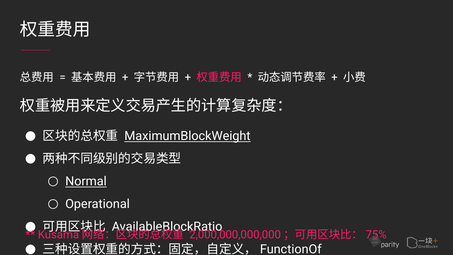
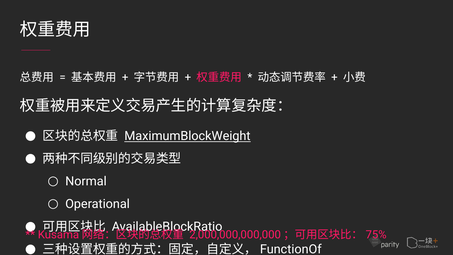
Normal underline: present -> none
